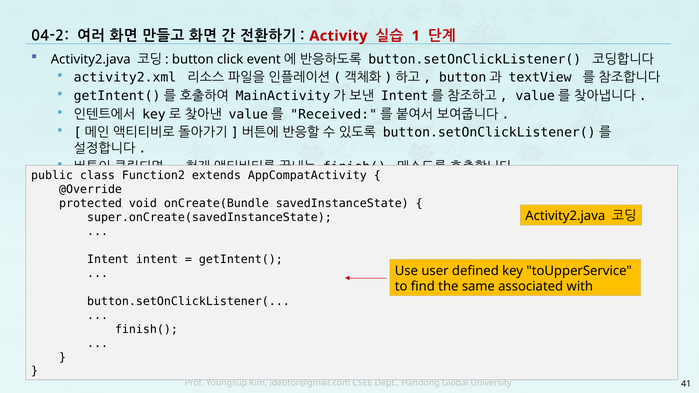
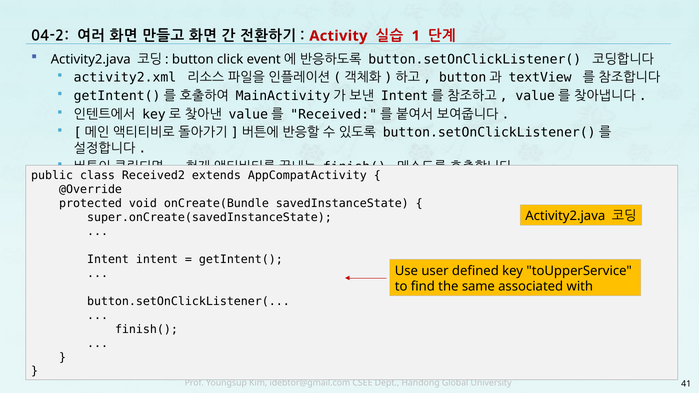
Function2: Function2 -> Received2
